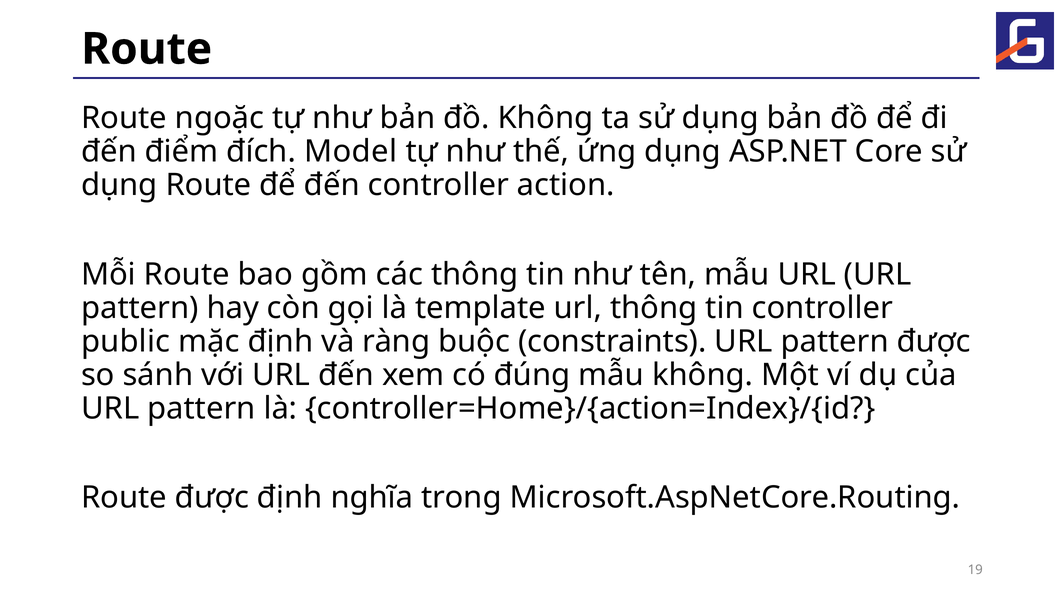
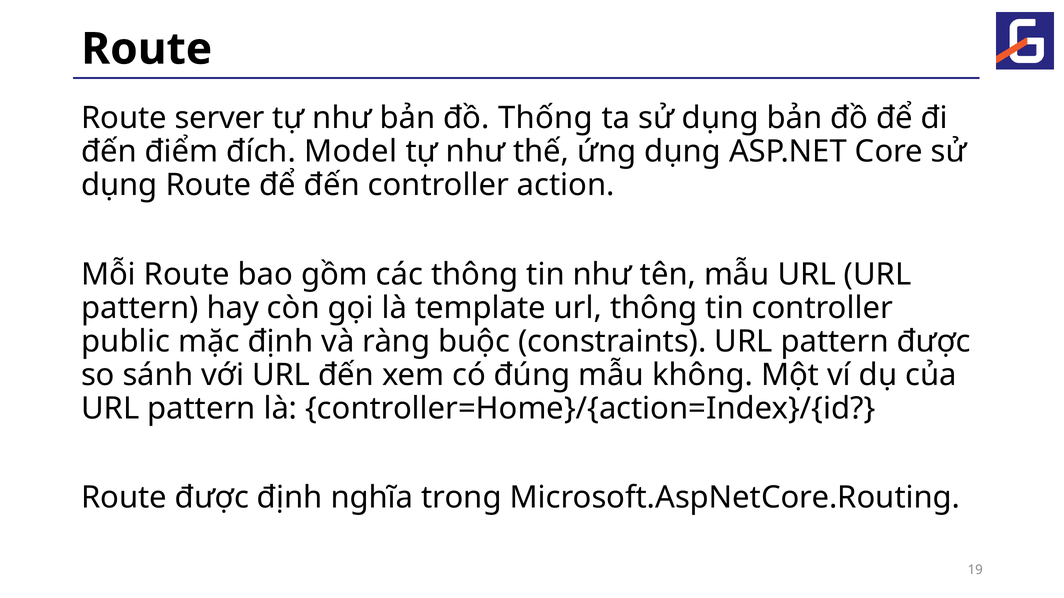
ngoặc: ngoặc -> server
đồ Không: Không -> Thống
